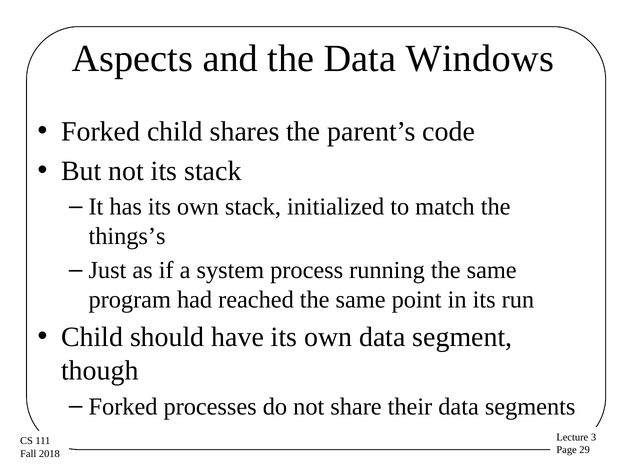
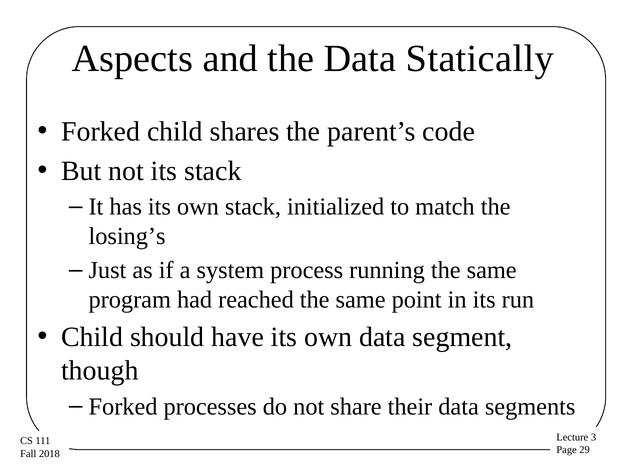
Windows: Windows -> Statically
things’s: things’s -> losing’s
